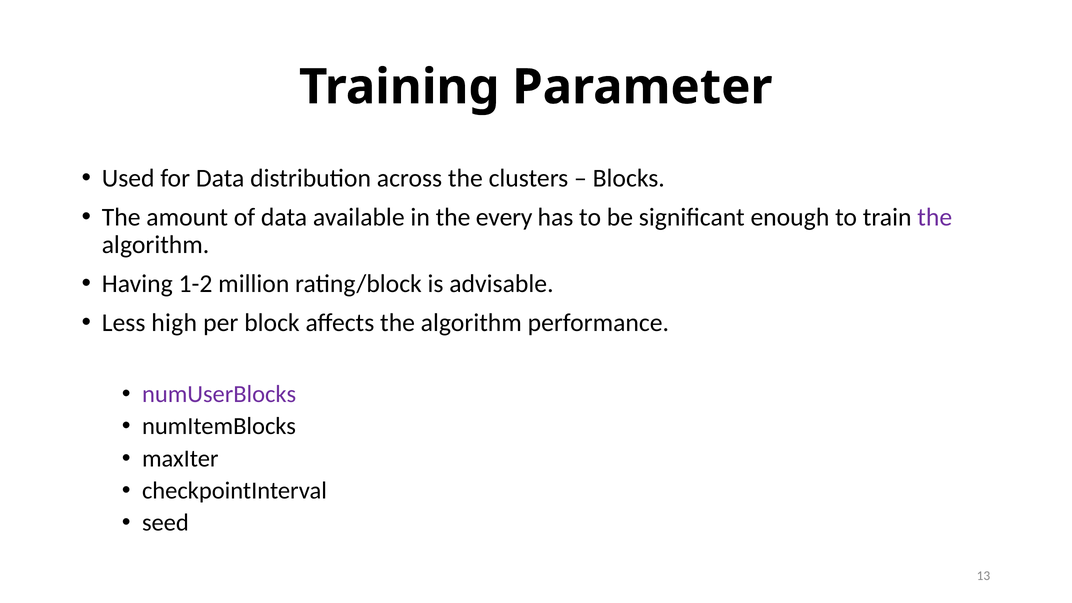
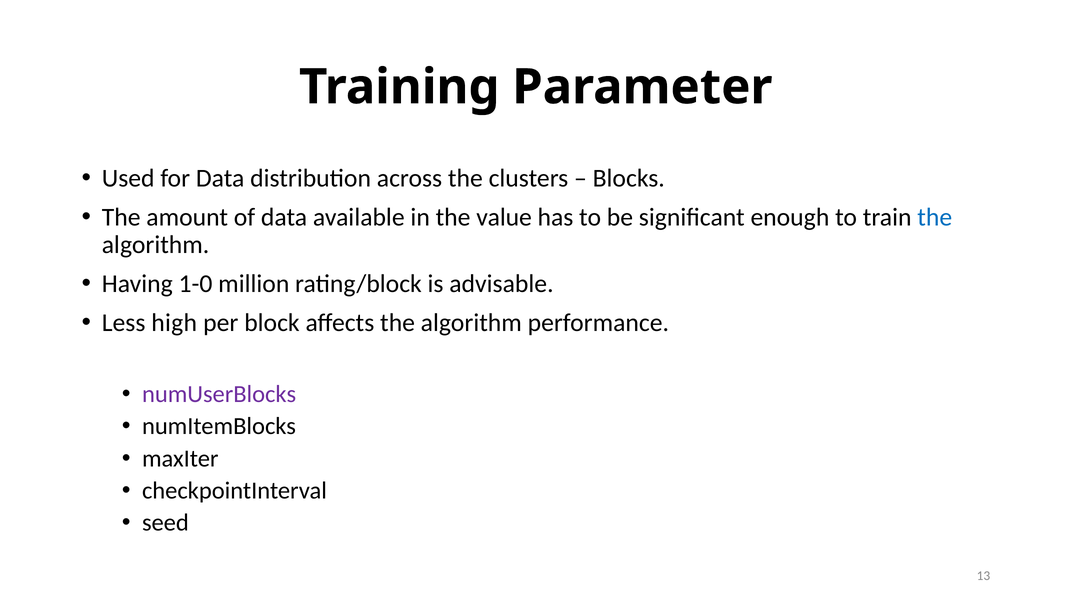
every: every -> value
the at (935, 217) colour: purple -> blue
1-2: 1-2 -> 1-0
